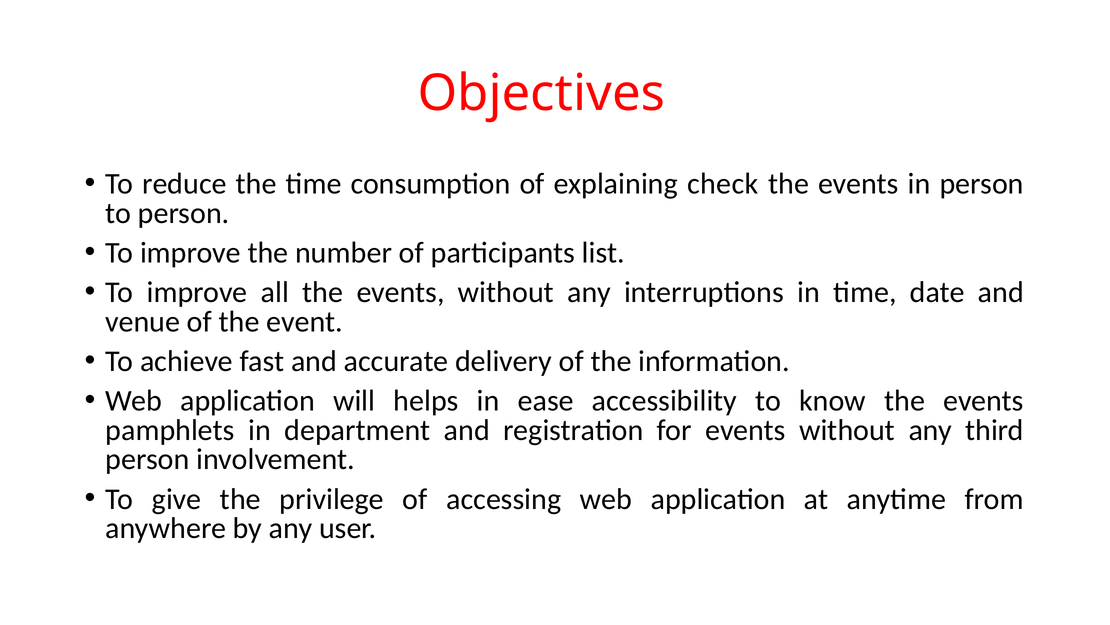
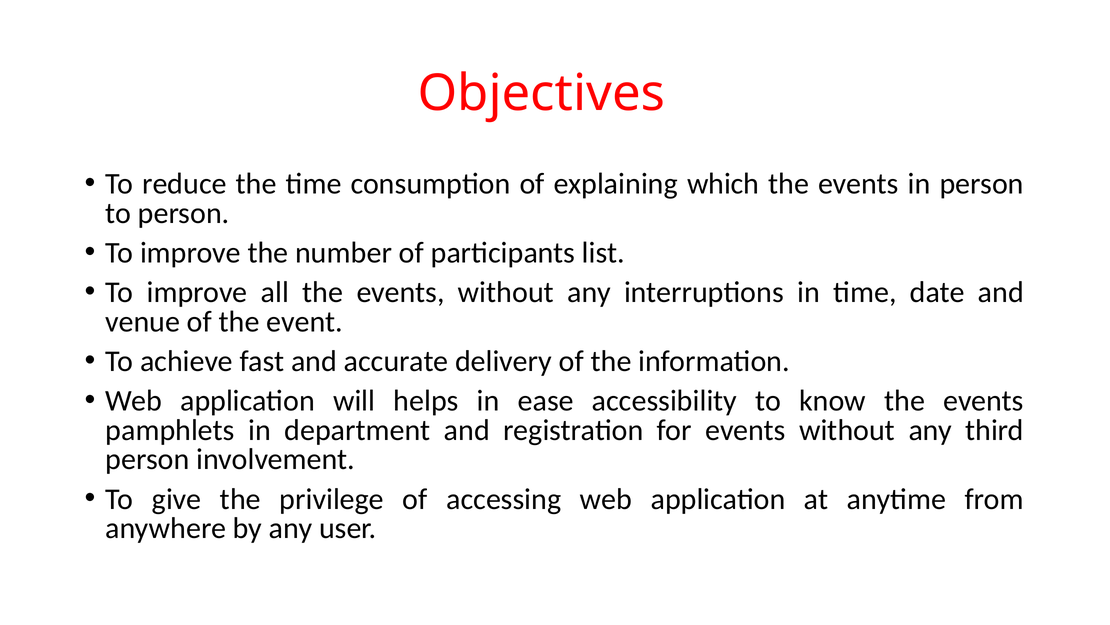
check: check -> which
